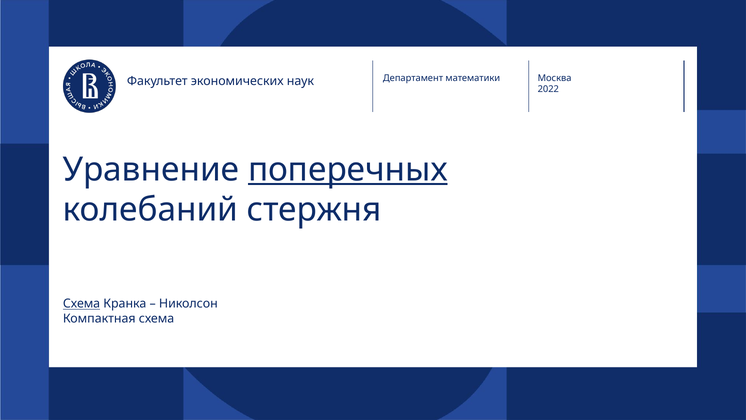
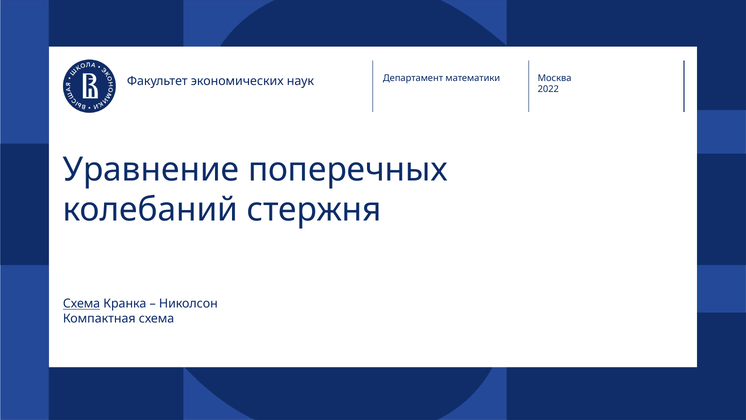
поперечных underline: present -> none
